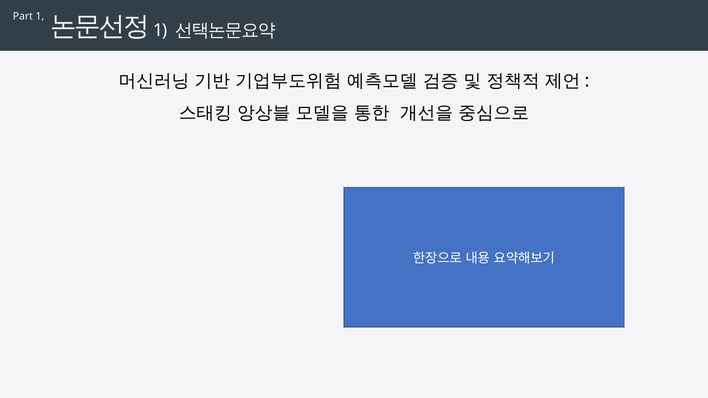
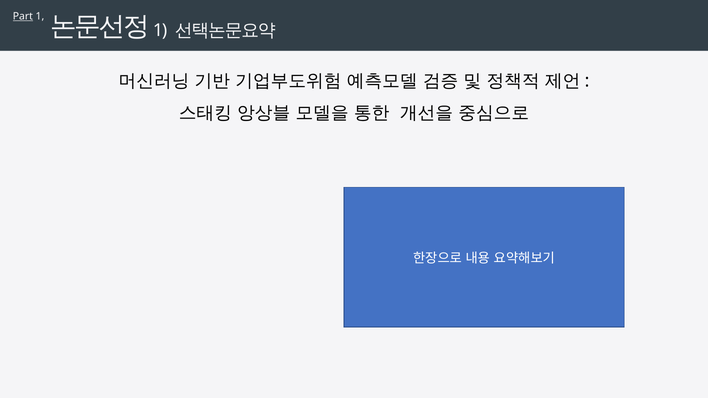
Part underline: none -> present
